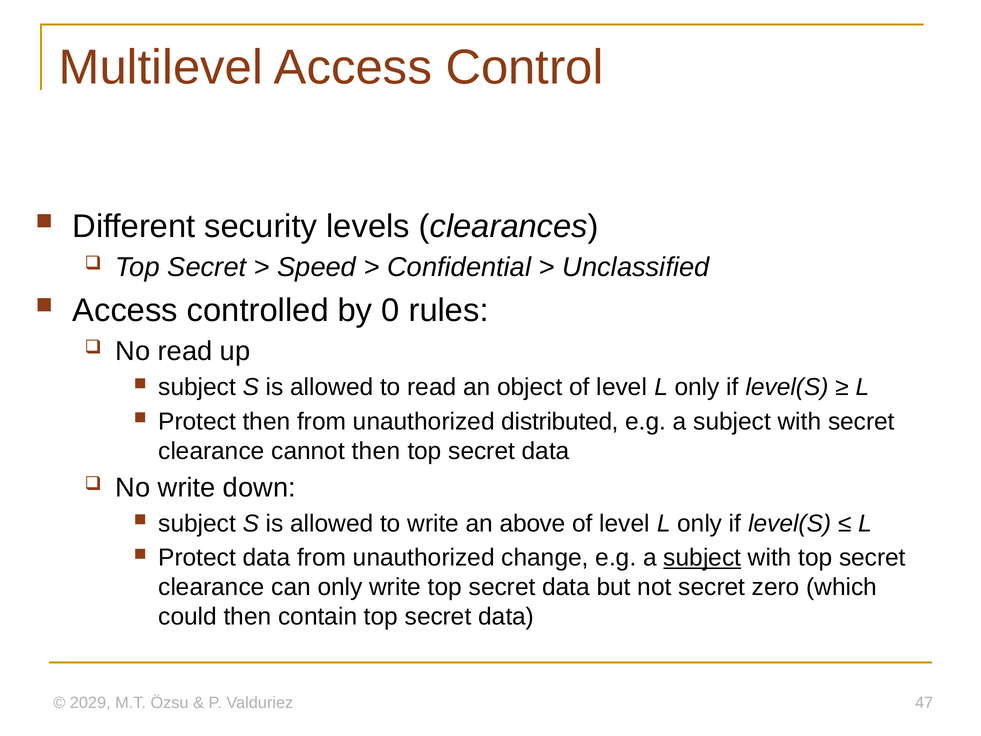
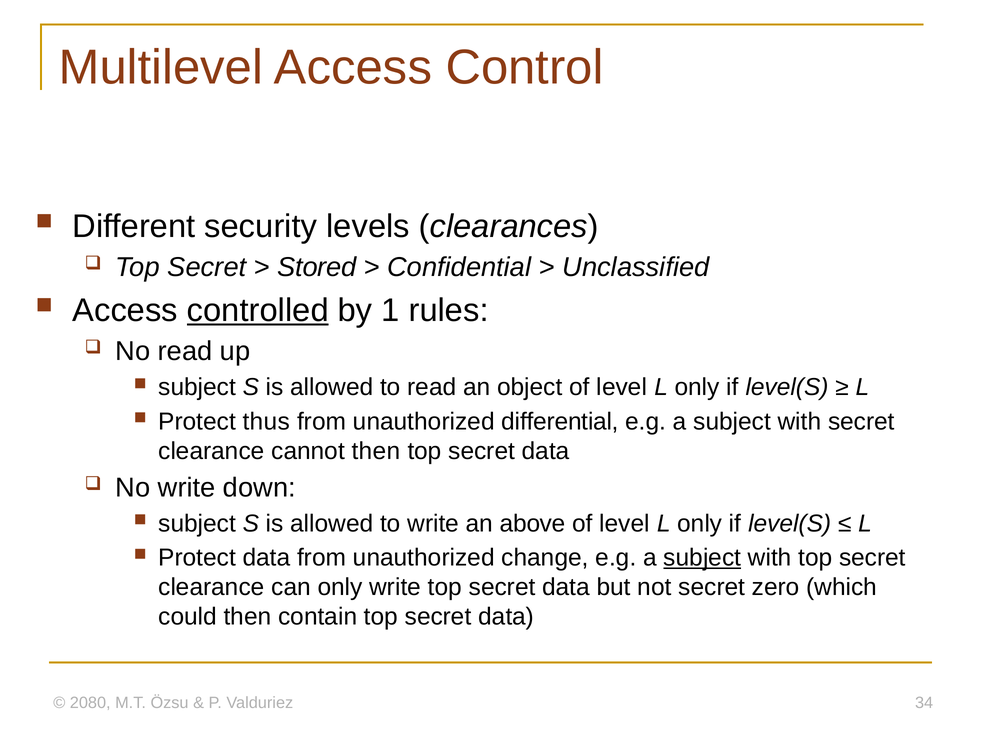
Speed: Speed -> Stored
controlled underline: none -> present
0: 0 -> 1
Protect then: then -> thus
distributed: distributed -> differential
2029: 2029 -> 2080
47: 47 -> 34
